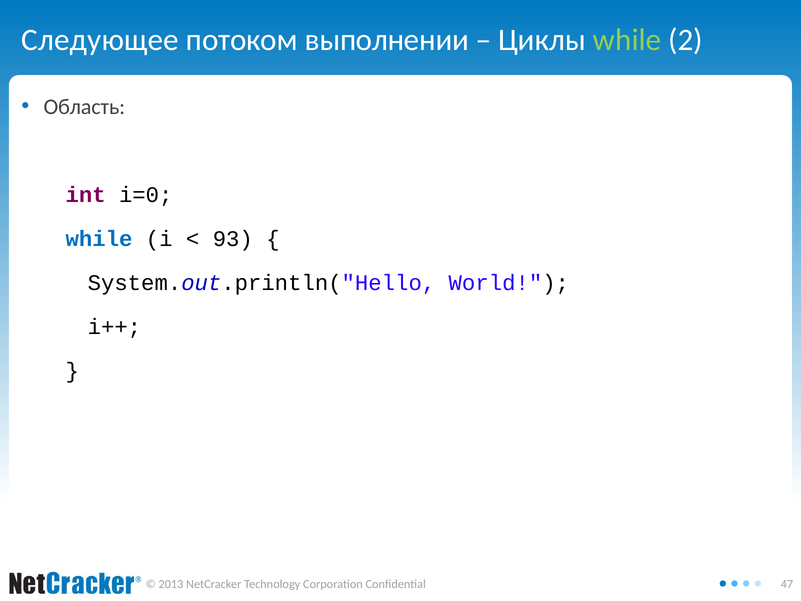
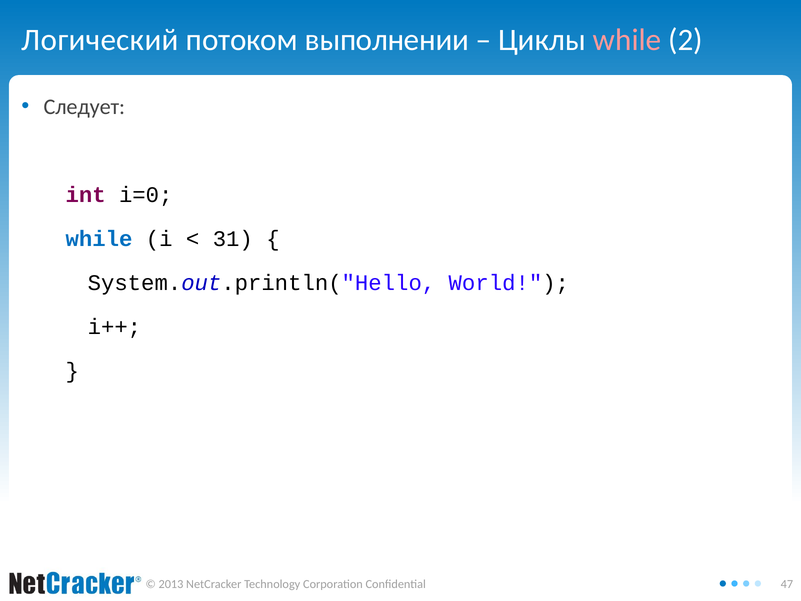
Следующее: Следующее -> Логический
while at (627, 40) colour: light green -> pink
Область: Область -> Следует
93: 93 -> 31
